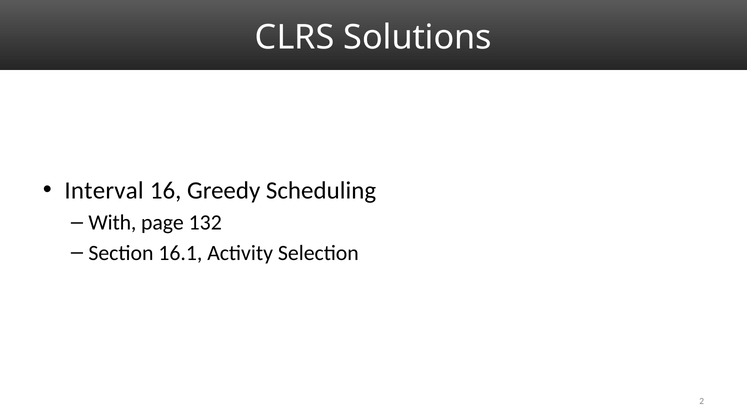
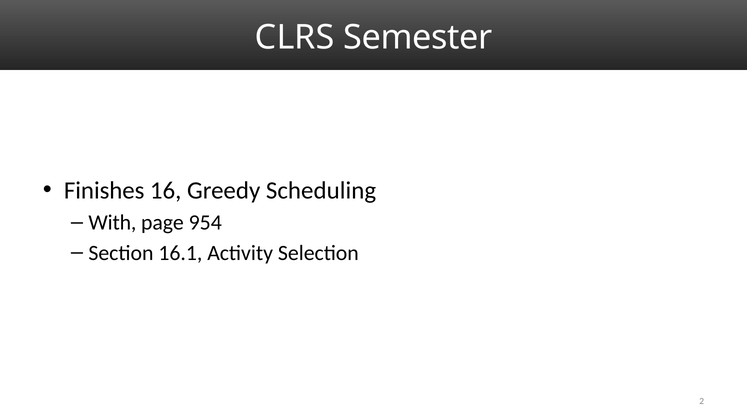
Solutions: Solutions -> Semester
Interval: Interval -> Finishes
132: 132 -> 954
